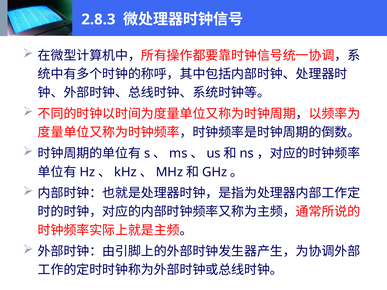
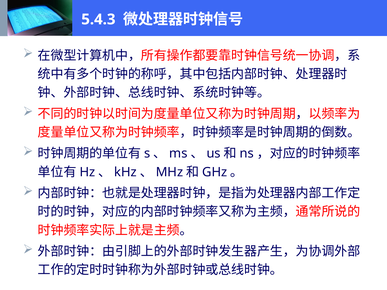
2.8.3: 2.8.3 -> 5.4.3
